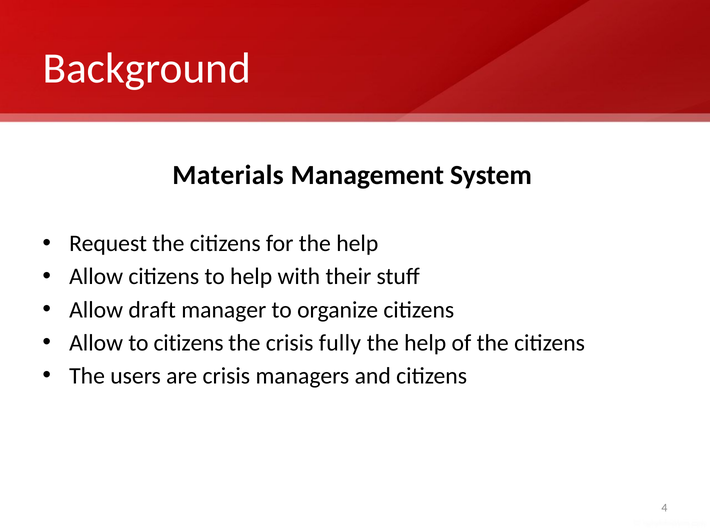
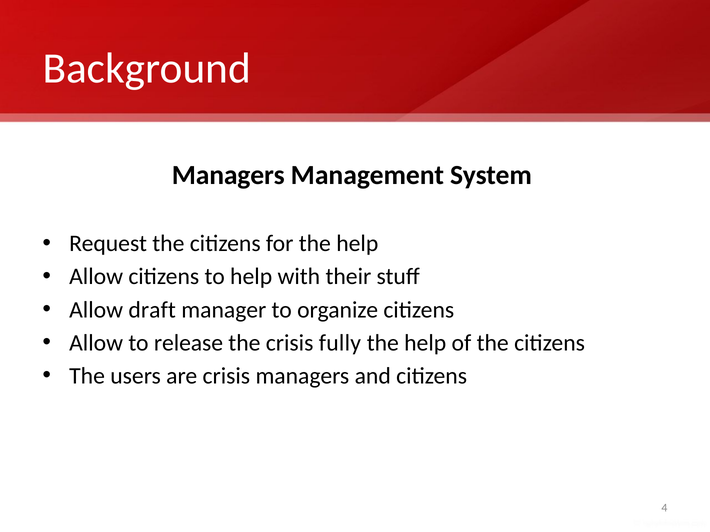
Materials at (228, 175): Materials -> Managers
to citizens: citizens -> release
